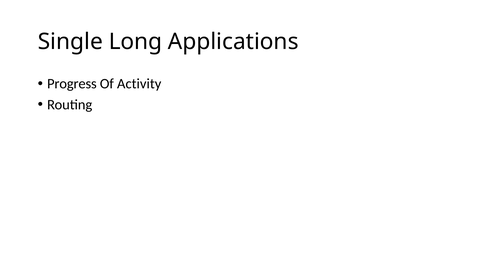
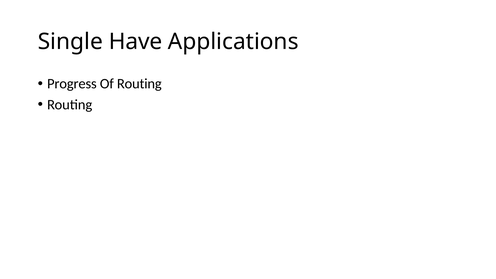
Long: Long -> Have
Of Activity: Activity -> Routing
